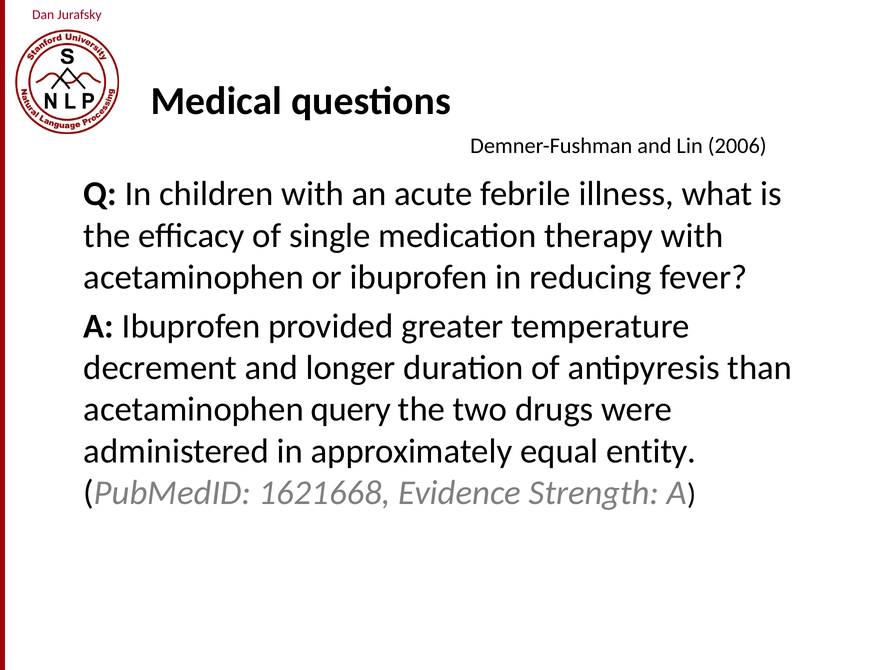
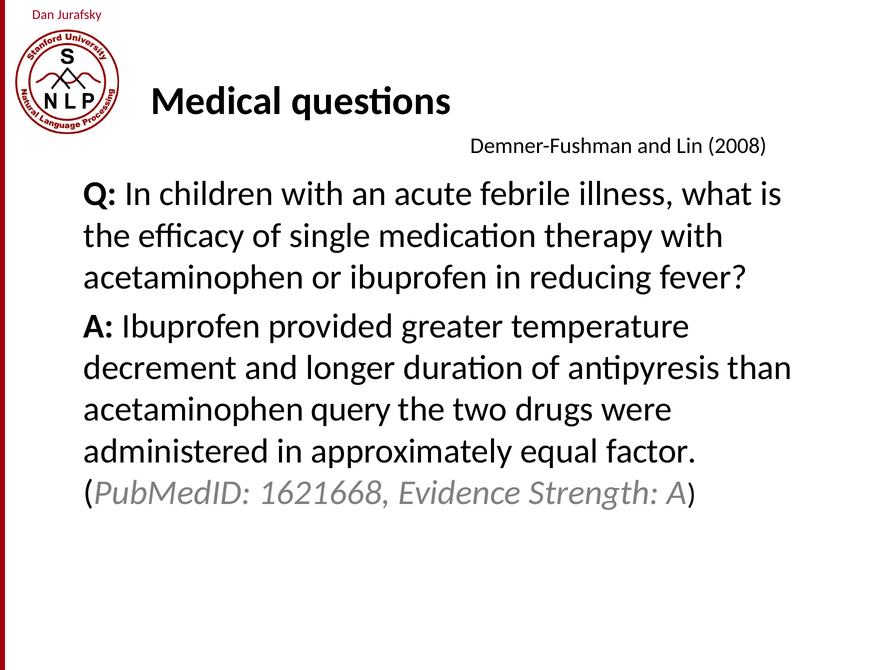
2006: 2006 -> 2008
entity: entity -> factor
